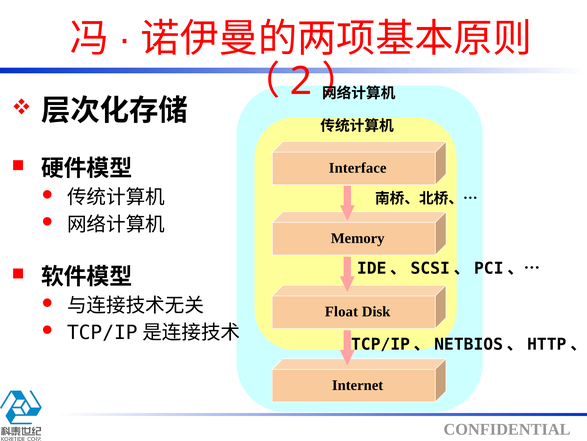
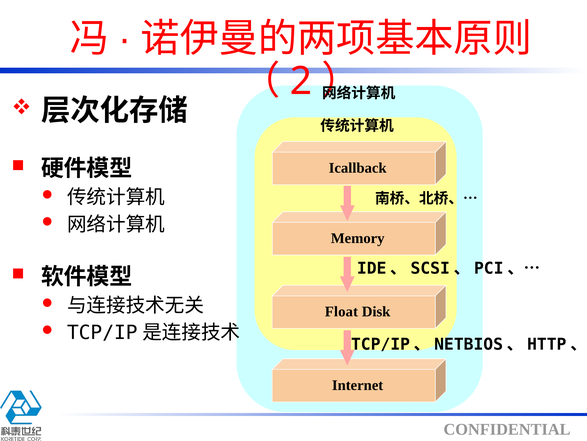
Interface: Interface -> Icallback
